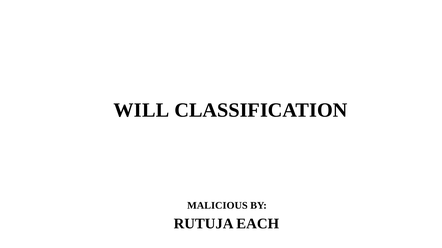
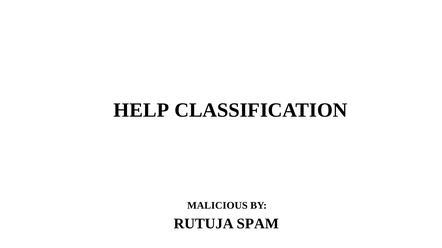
WILL: WILL -> HELP
EACH: EACH -> SPAM
